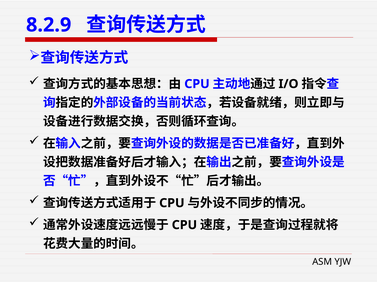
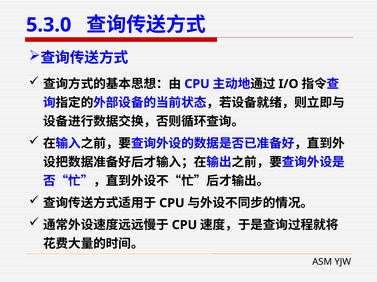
8.2.9: 8.2.9 -> 5.3.0
